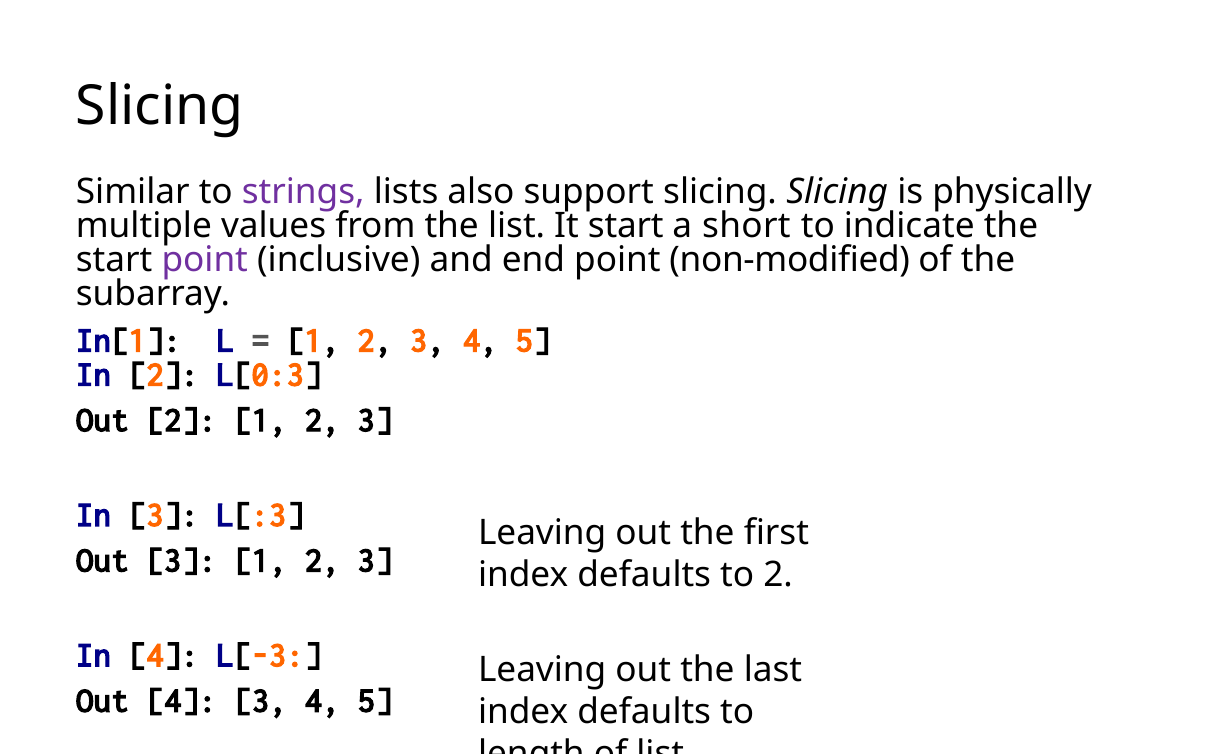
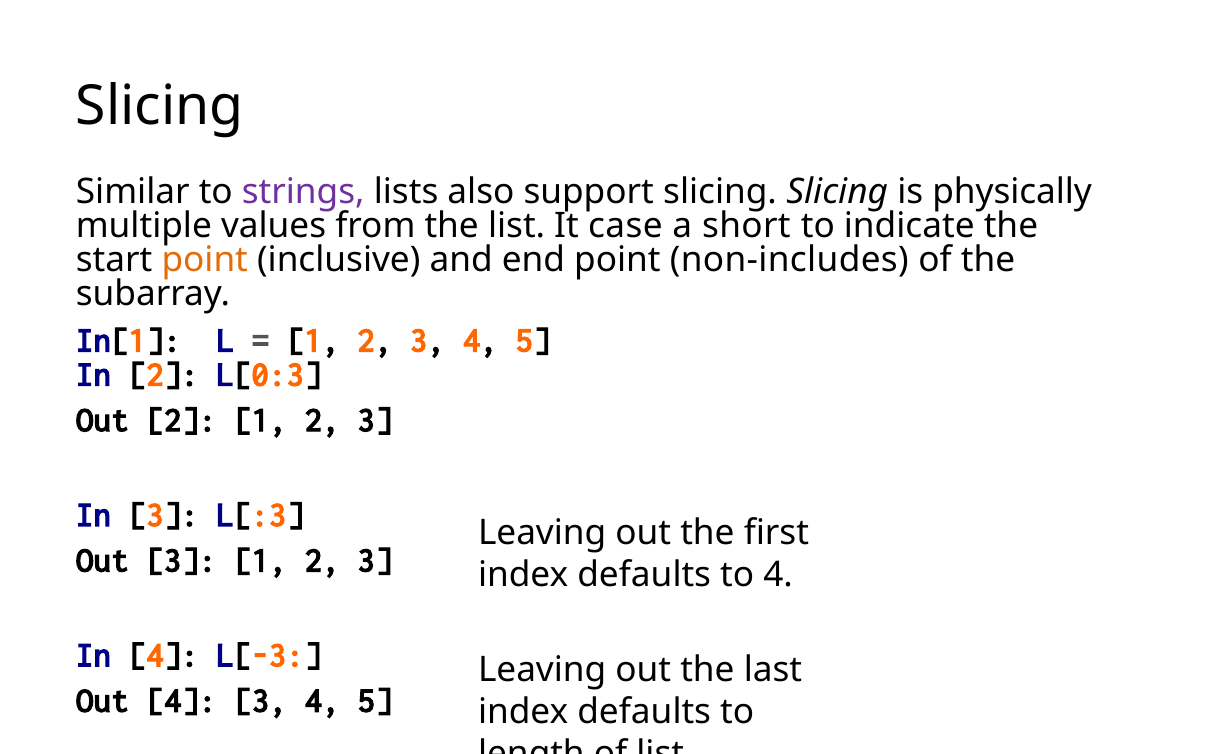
It start: start -> case
point at (205, 260) colour: purple -> orange
non-modified: non-modified -> non-includes
to 2: 2 -> 4
